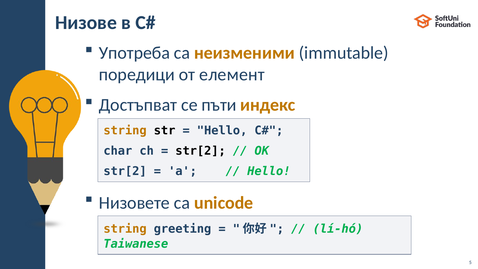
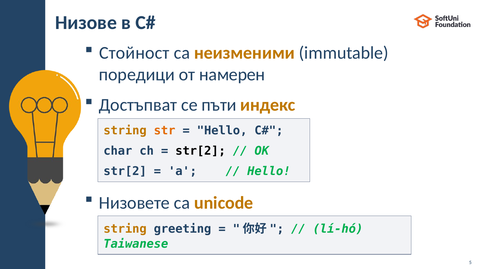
Употреба: Употреба -> Стойност
елемент: елемент -> намерен
str colour: black -> orange
